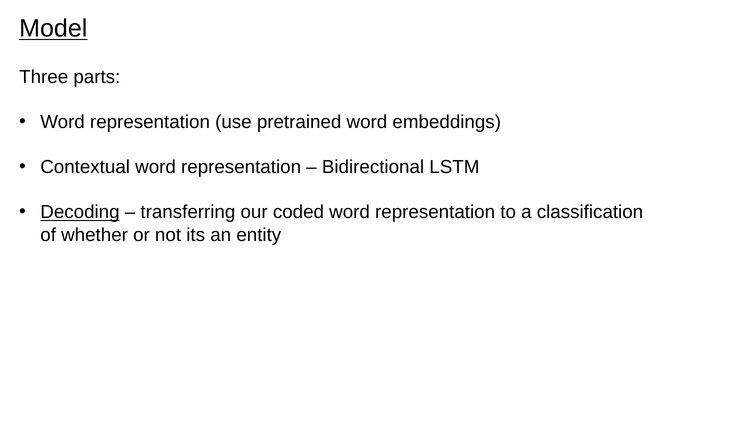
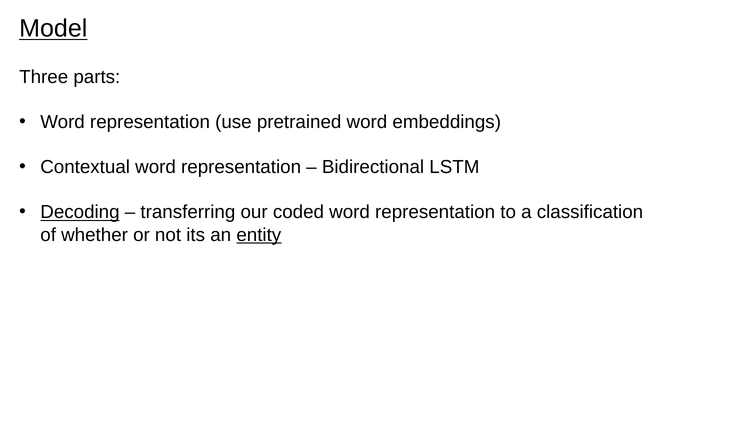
entity underline: none -> present
